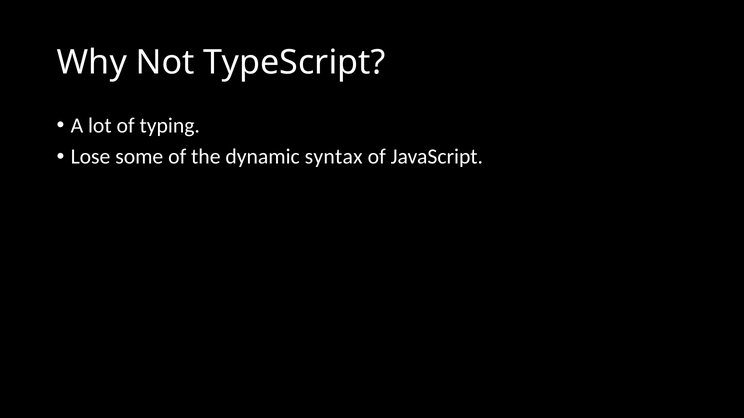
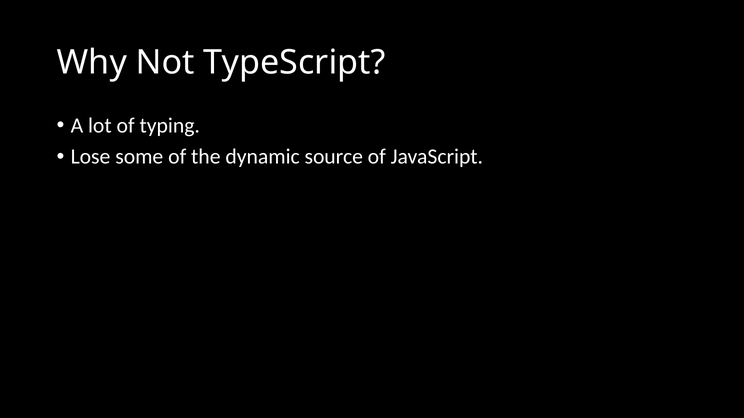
syntax: syntax -> source
